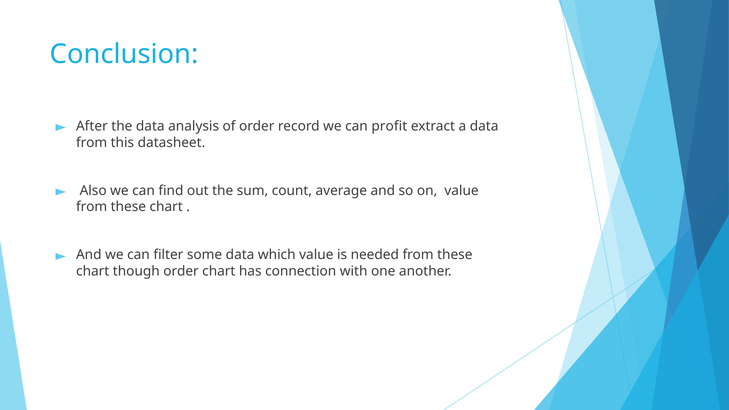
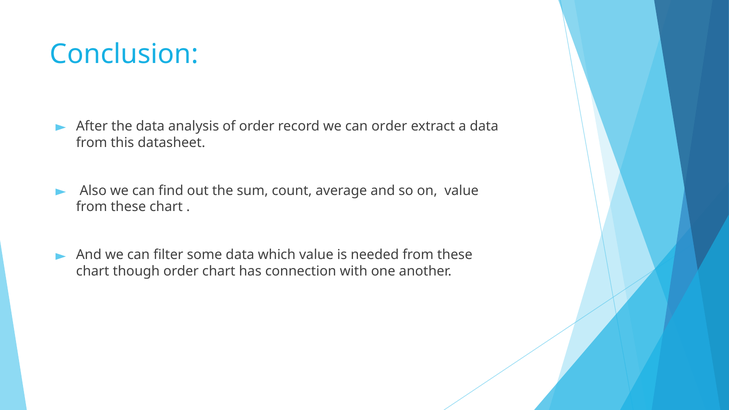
can profit: profit -> order
